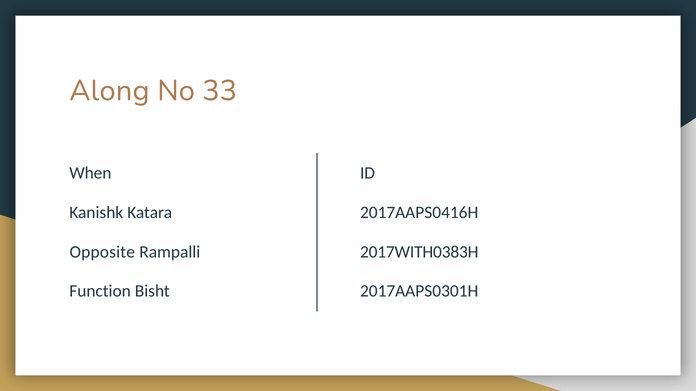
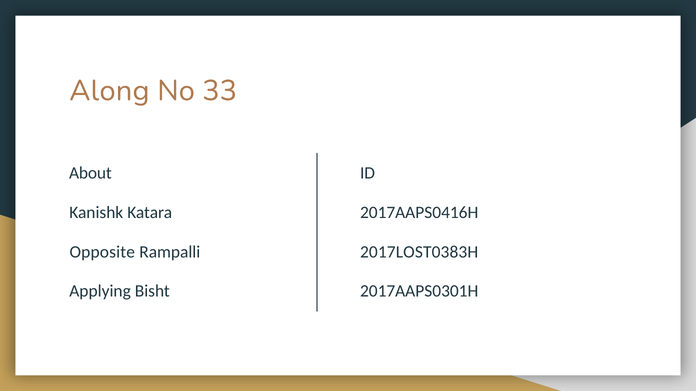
When: When -> About
2017WITH0383H: 2017WITH0383H -> 2017LOST0383H
Function: Function -> Applying
